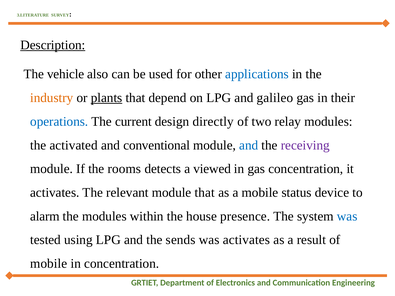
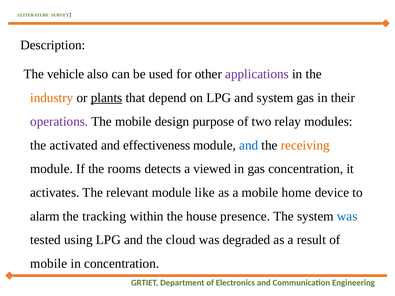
Description underline: present -> none
applications colour: blue -> purple
and galileo: galileo -> system
operations colour: blue -> purple
The current: current -> mobile
directly: directly -> purpose
conventional: conventional -> effectiveness
receiving colour: purple -> orange
module that: that -> like
status: status -> home
the modules: modules -> tracking
sends: sends -> cloud
was activates: activates -> degraded
